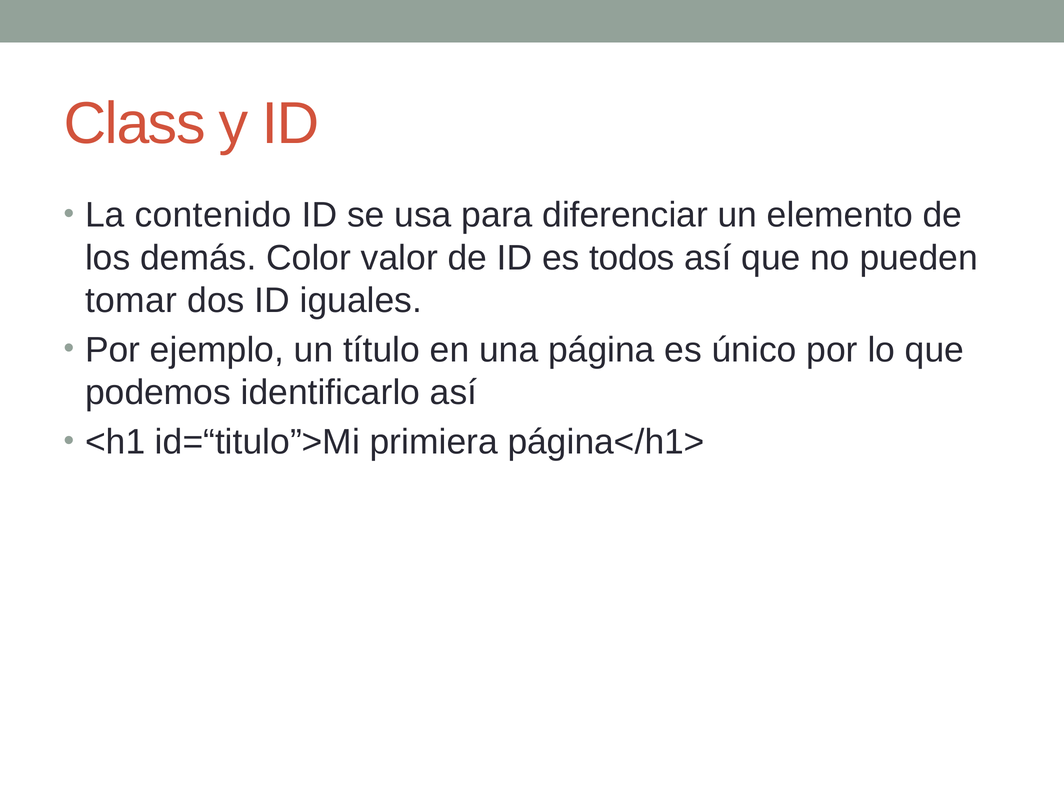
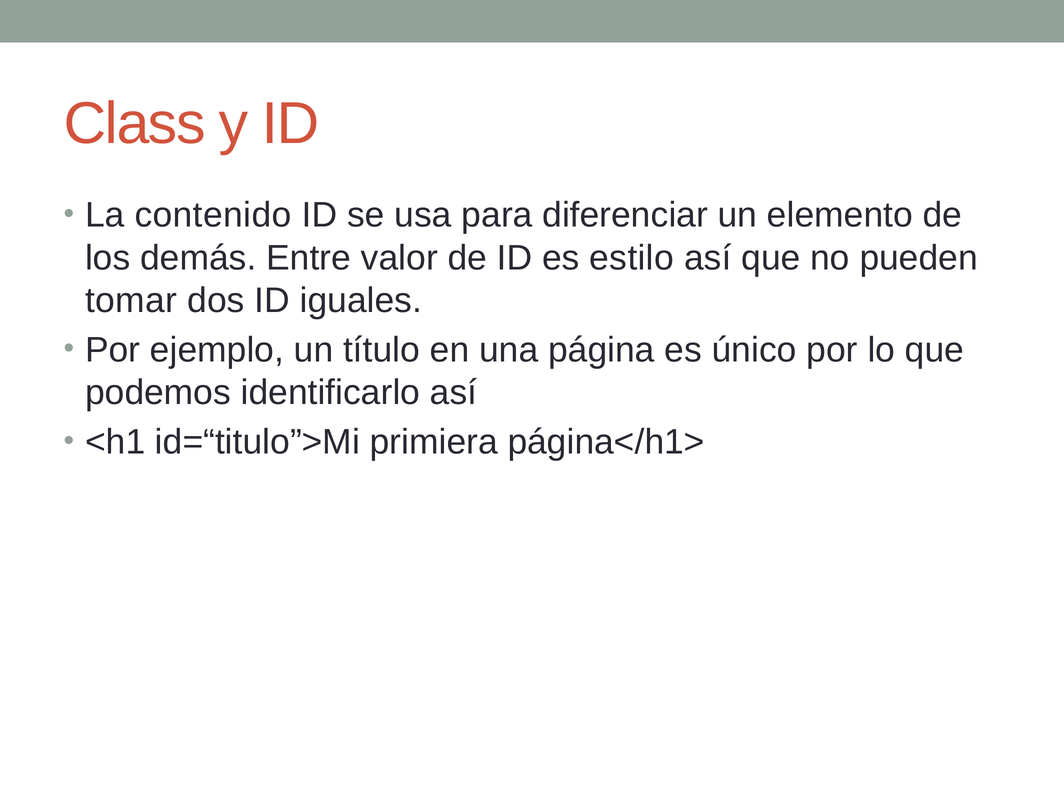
Color: Color -> Entre
todos: todos -> estilo
